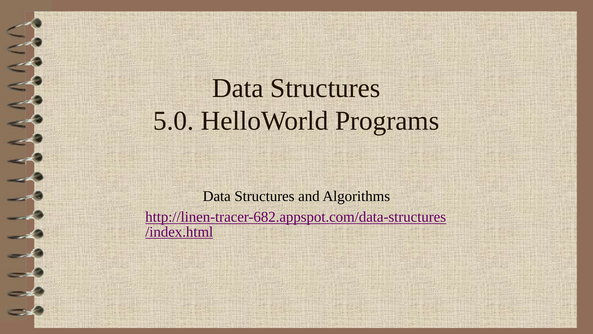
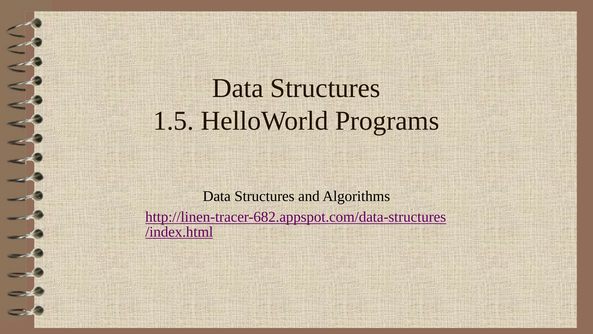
5.0: 5.0 -> 1.5
